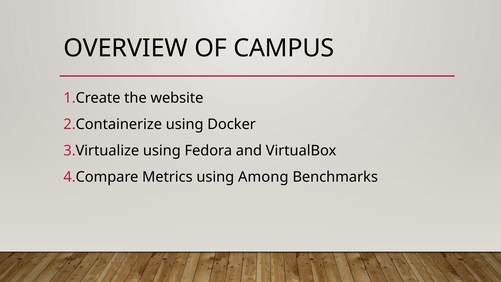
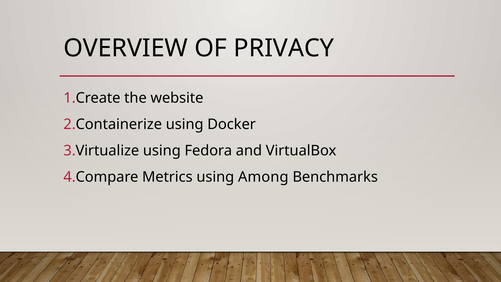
CAMPUS: CAMPUS -> PRIVACY
